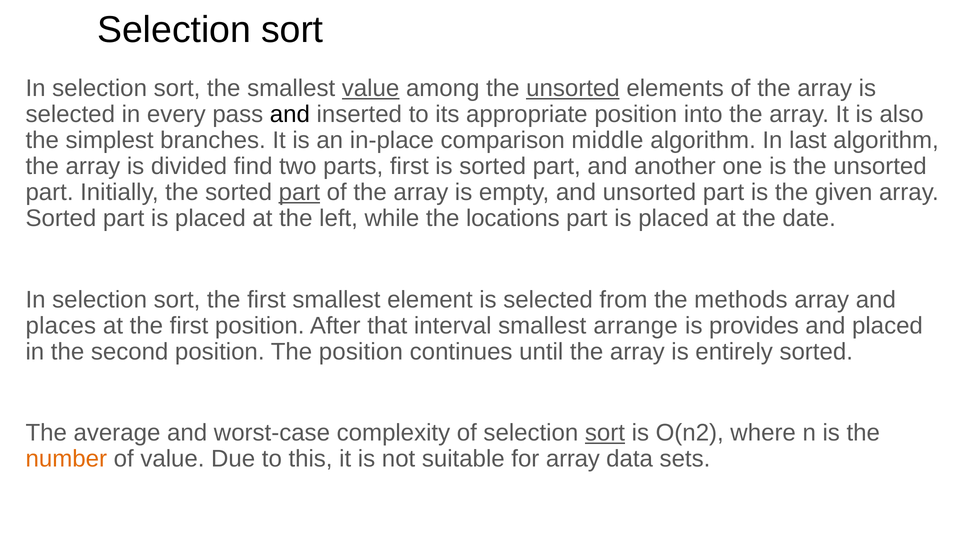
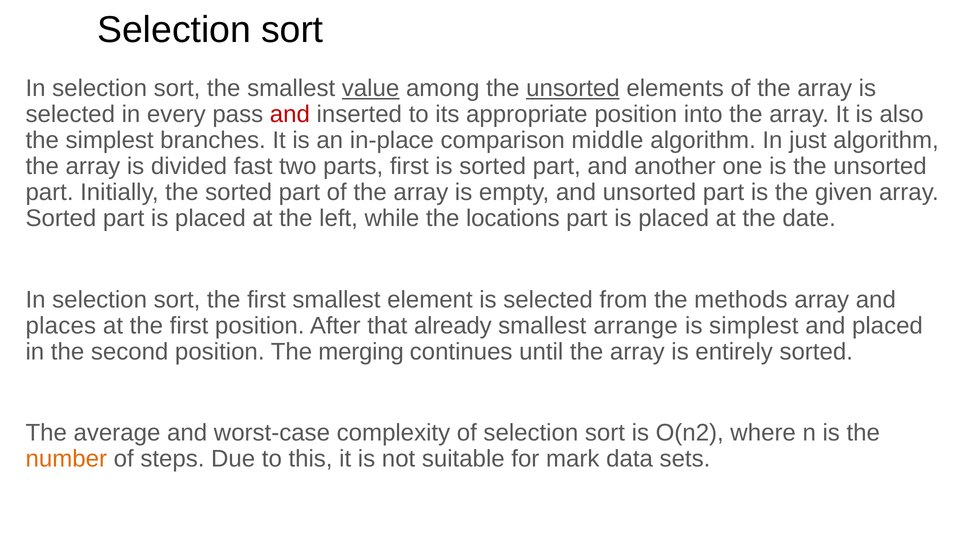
and at (290, 115) colour: black -> red
last: last -> just
find: find -> fast
part at (299, 192) underline: present -> none
interval: interval -> already
is provides: provides -> simplest
The position: position -> merging
sort at (605, 433) underline: present -> none
of value: value -> steps
for array: array -> mark
